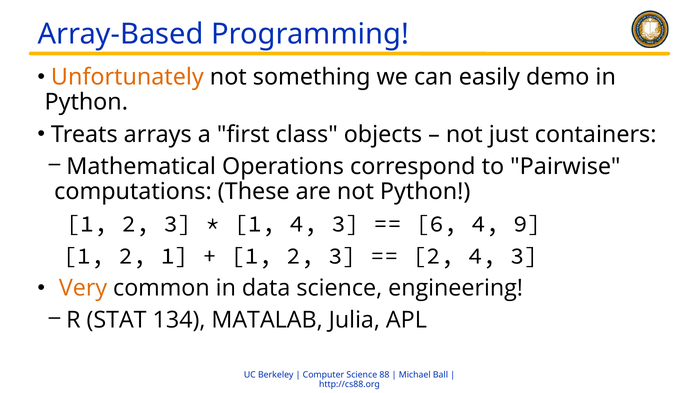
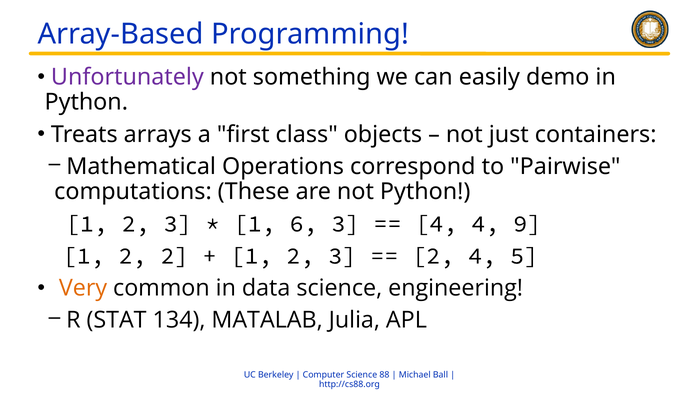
Unfortunately colour: orange -> purple
1 4: 4 -> 6
6 at (436, 224): 6 -> 4
2 1: 1 -> 2
2 4 3: 3 -> 5
